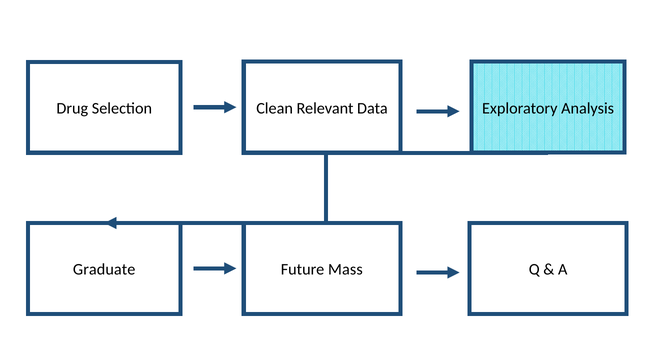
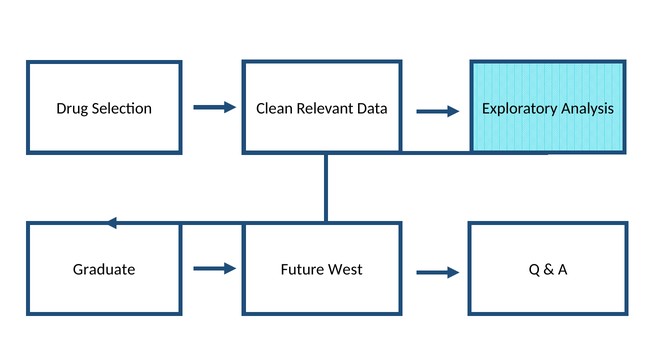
Mass: Mass -> West
